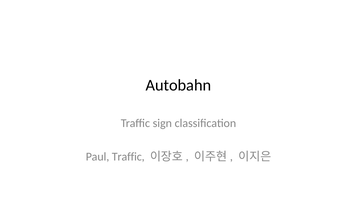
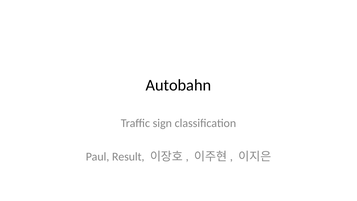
Paul Traffic: Traffic -> Result
